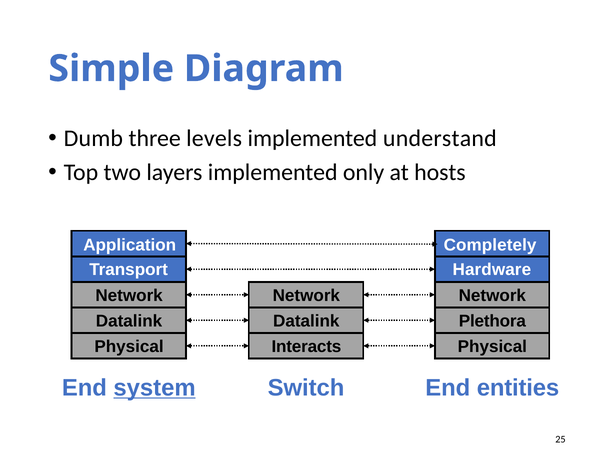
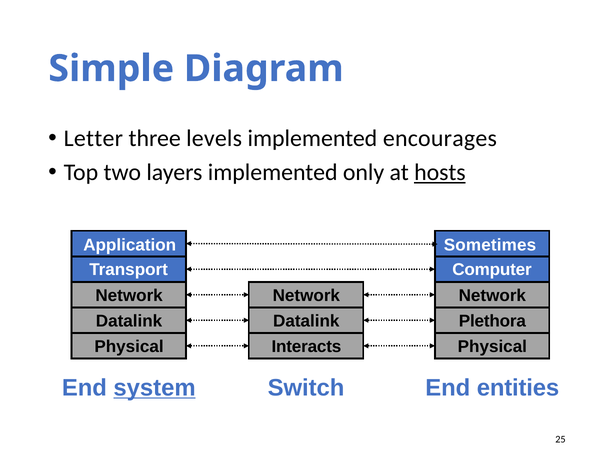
Dumb: Dumb -> Letter
understand: understand -> encourages
hosts underline: none -> present
Completely: Completely -> Sometimes
Hardware: Hardware -> Computer
